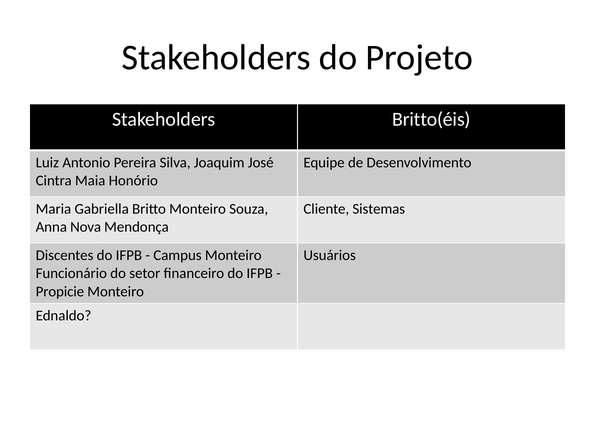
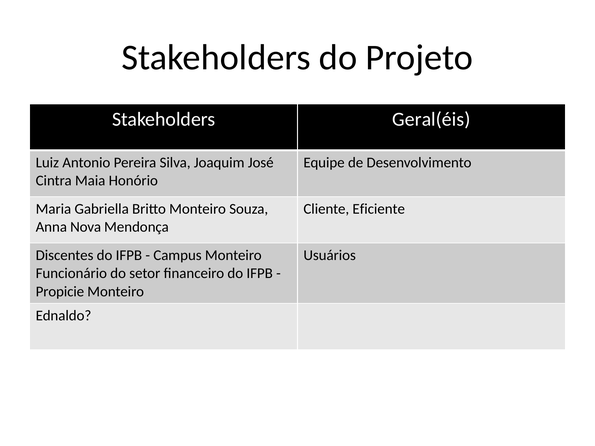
Britto(éis: Britto(éis -> Geral(éis
Sistemas: Sistemas -> Eficiente
